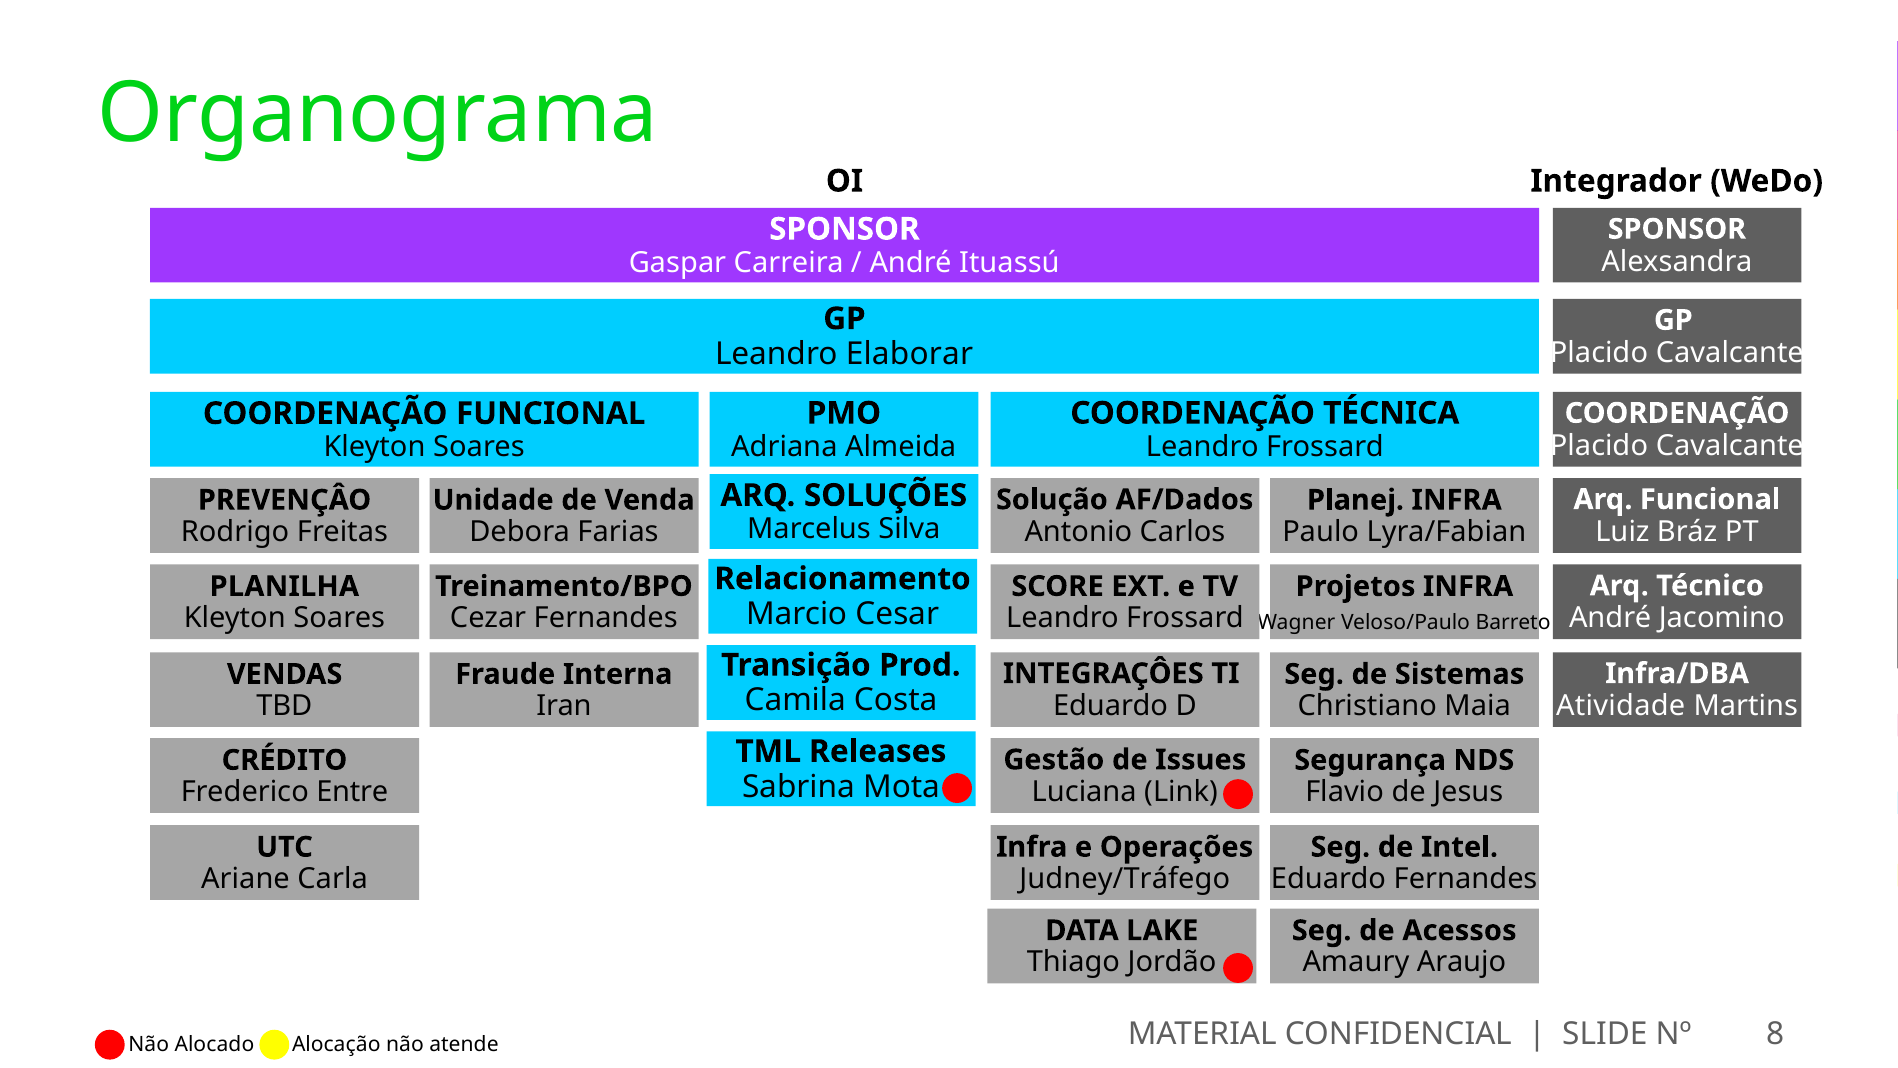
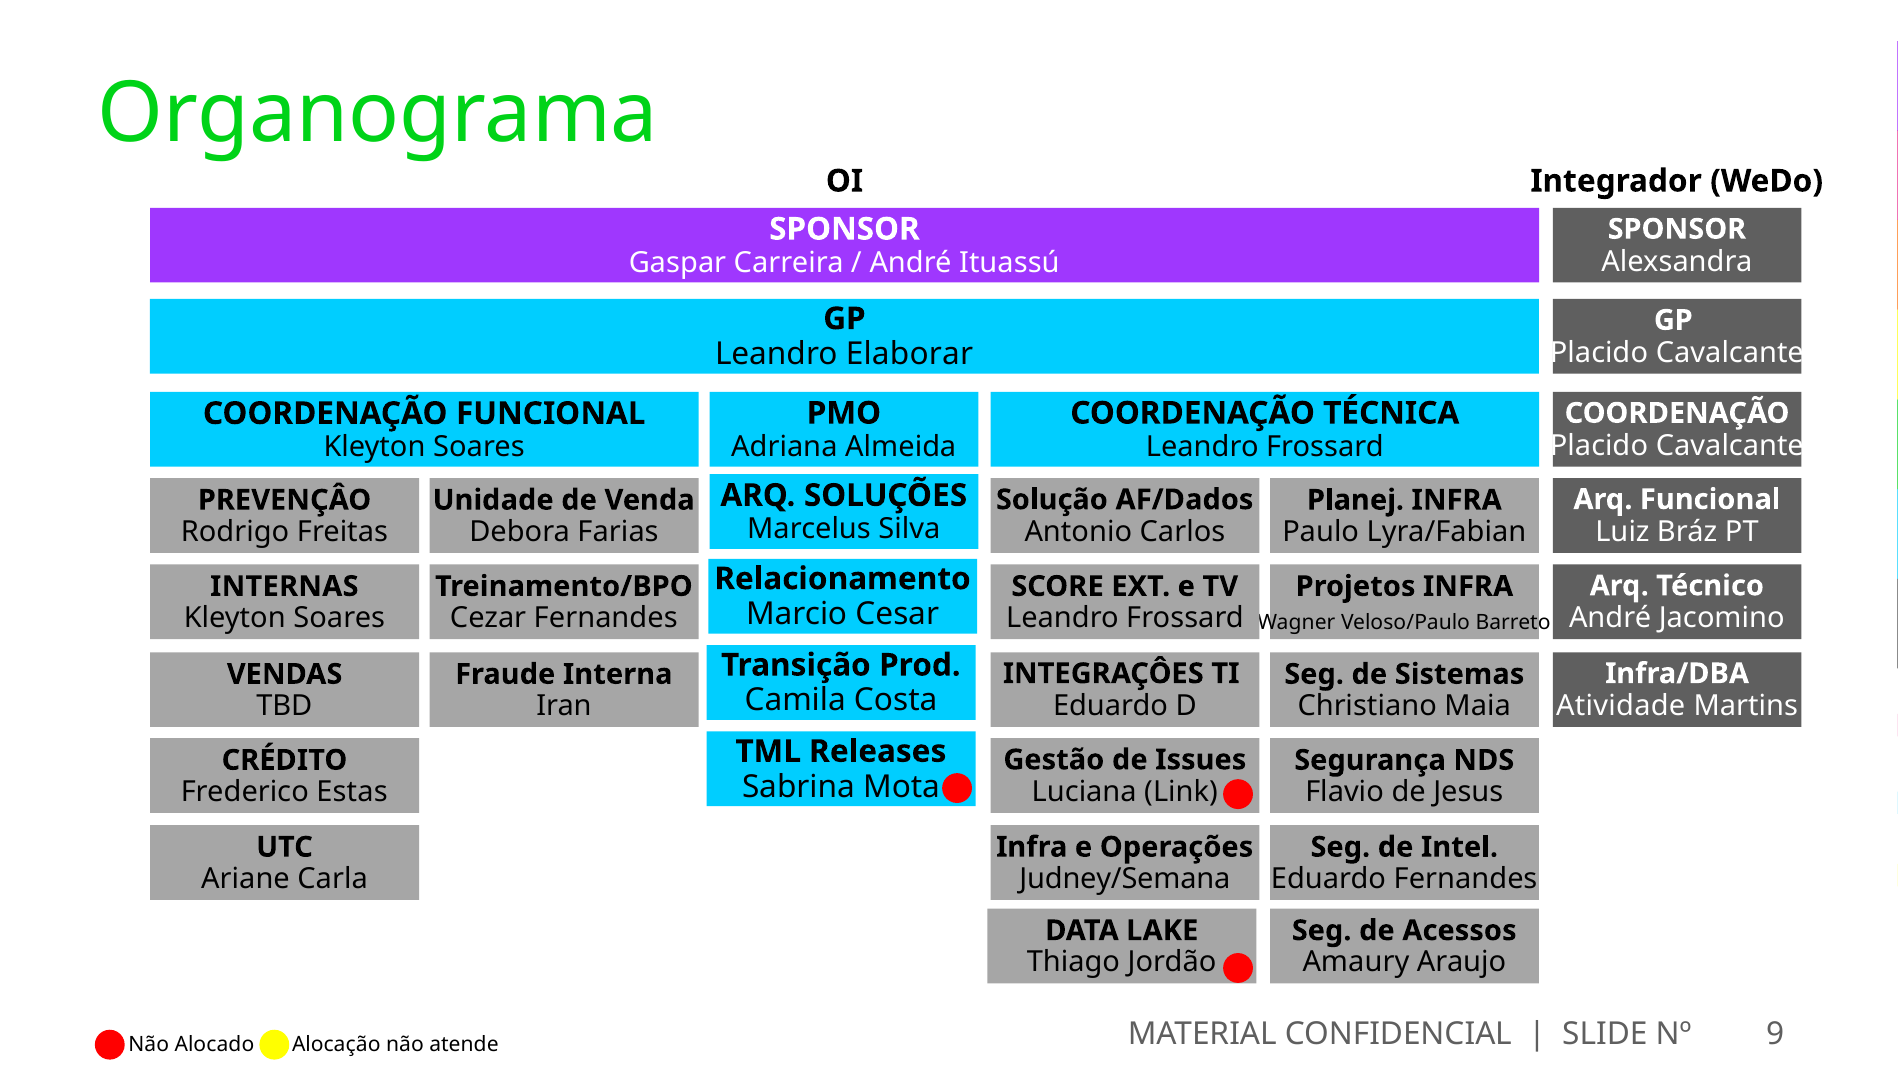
PLANILHA: PLANILHA -> INTERNAS
Entre: Entre -> Estas
Judney/Tráfego: Judney/Tráfego -> Judney/Semana
8: 8 -> 9
